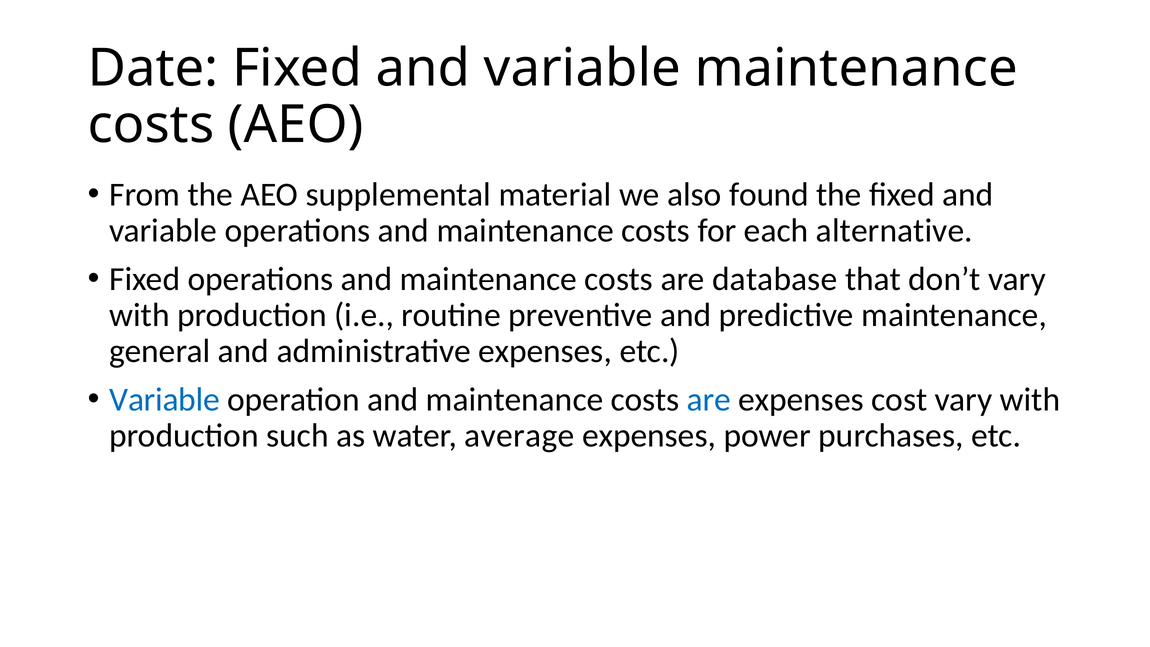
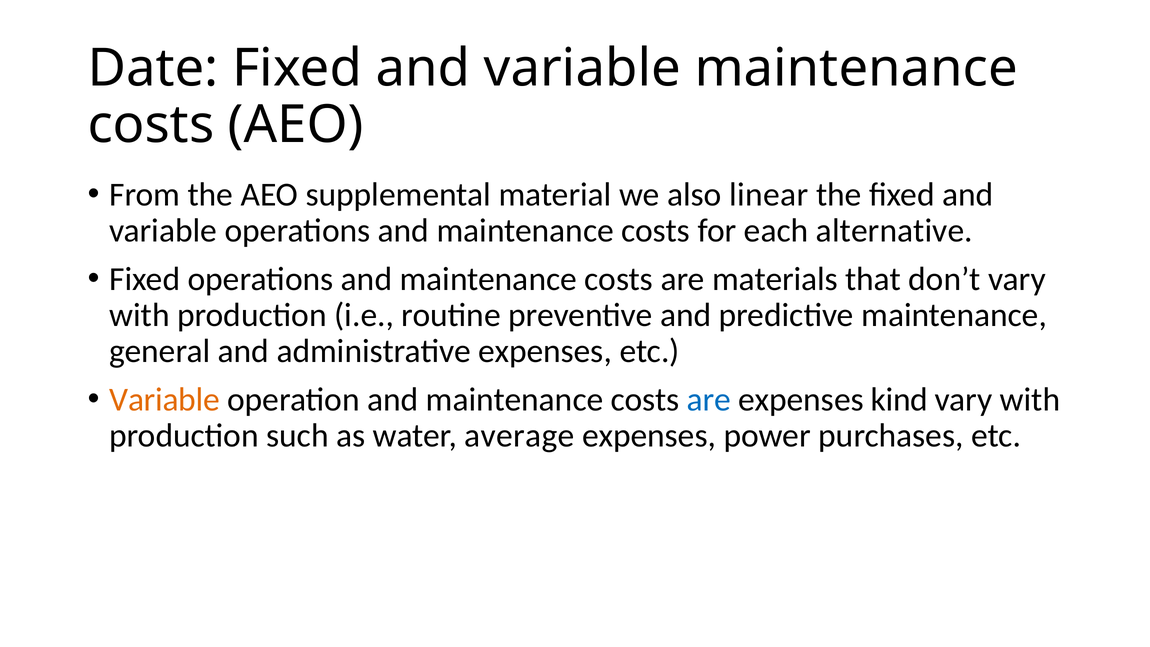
found: found -> linear
database: database -> materials
Variable at (165, 400) colour: blue -> orange
cost: cost -> kind
